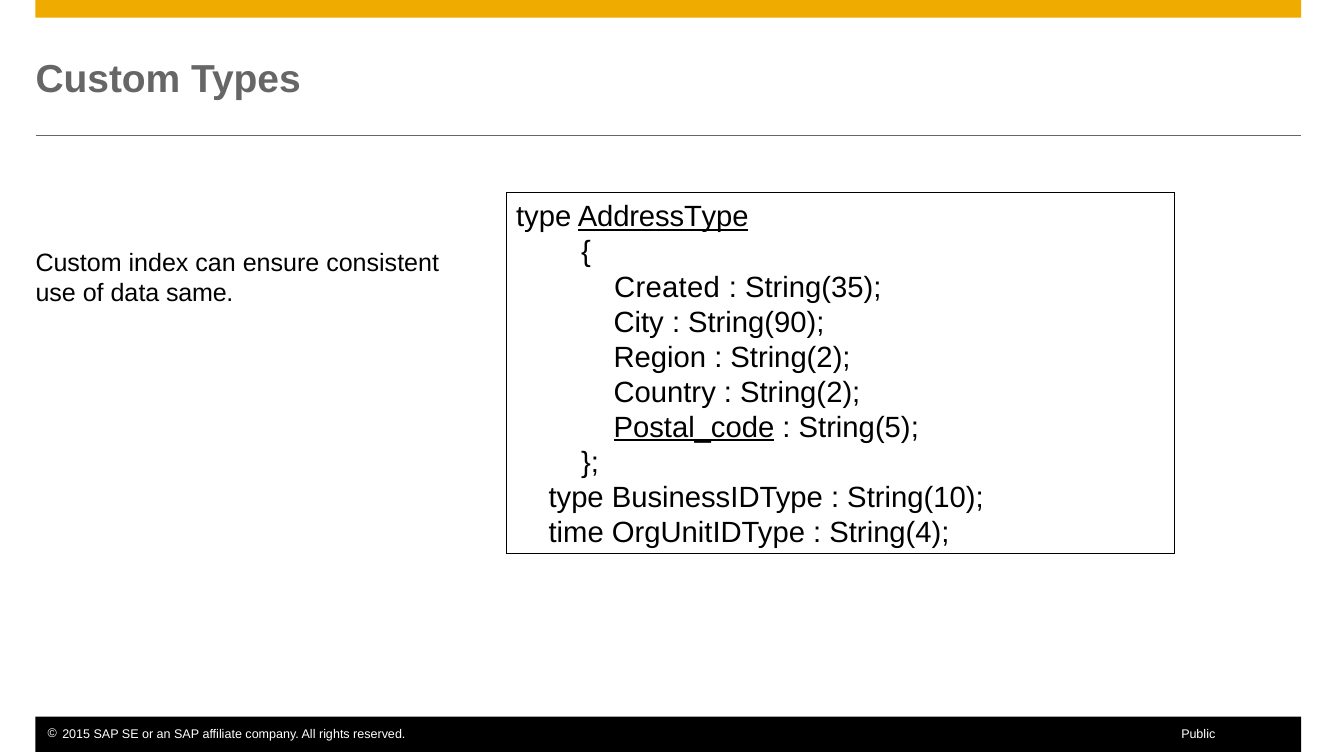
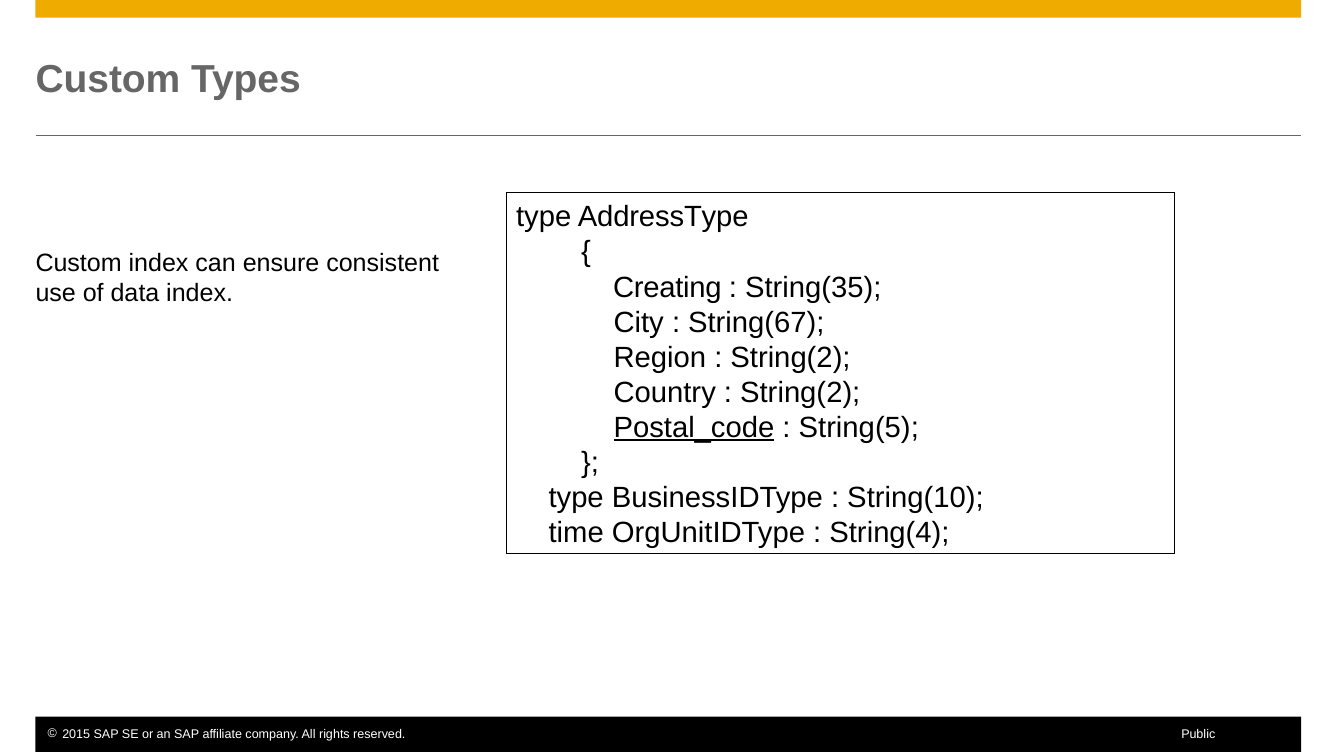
AddressType underline: present -> none
Created: Created -> Creating
data same: same -> index
String(90: String(90 -> String(67
